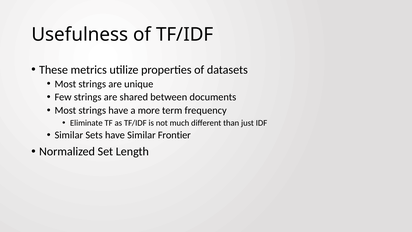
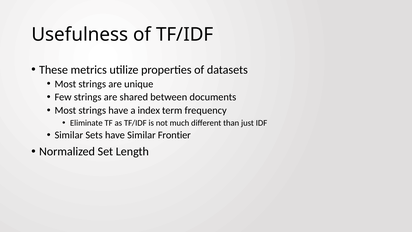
more: more -> index
